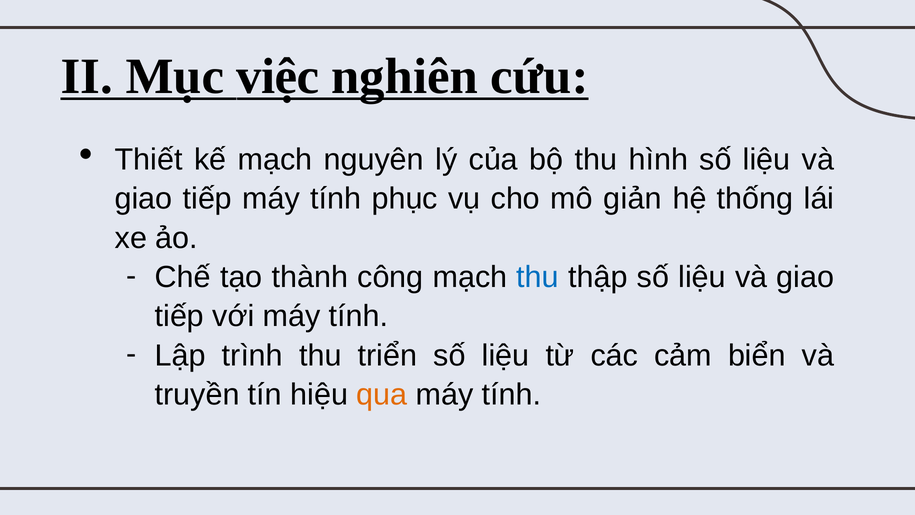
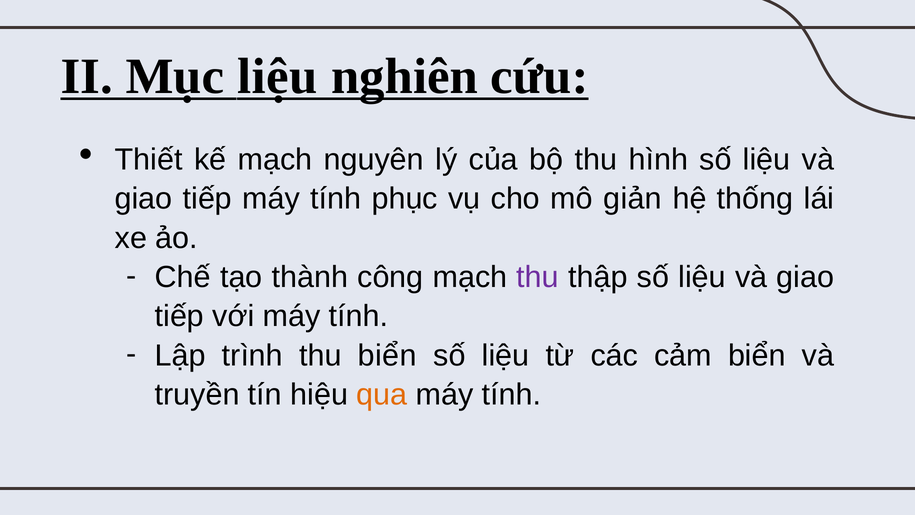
Mục việc: việc -> liệu
thu at (538, 277) colour: blue -> purple
thu triển: triển -> biển
